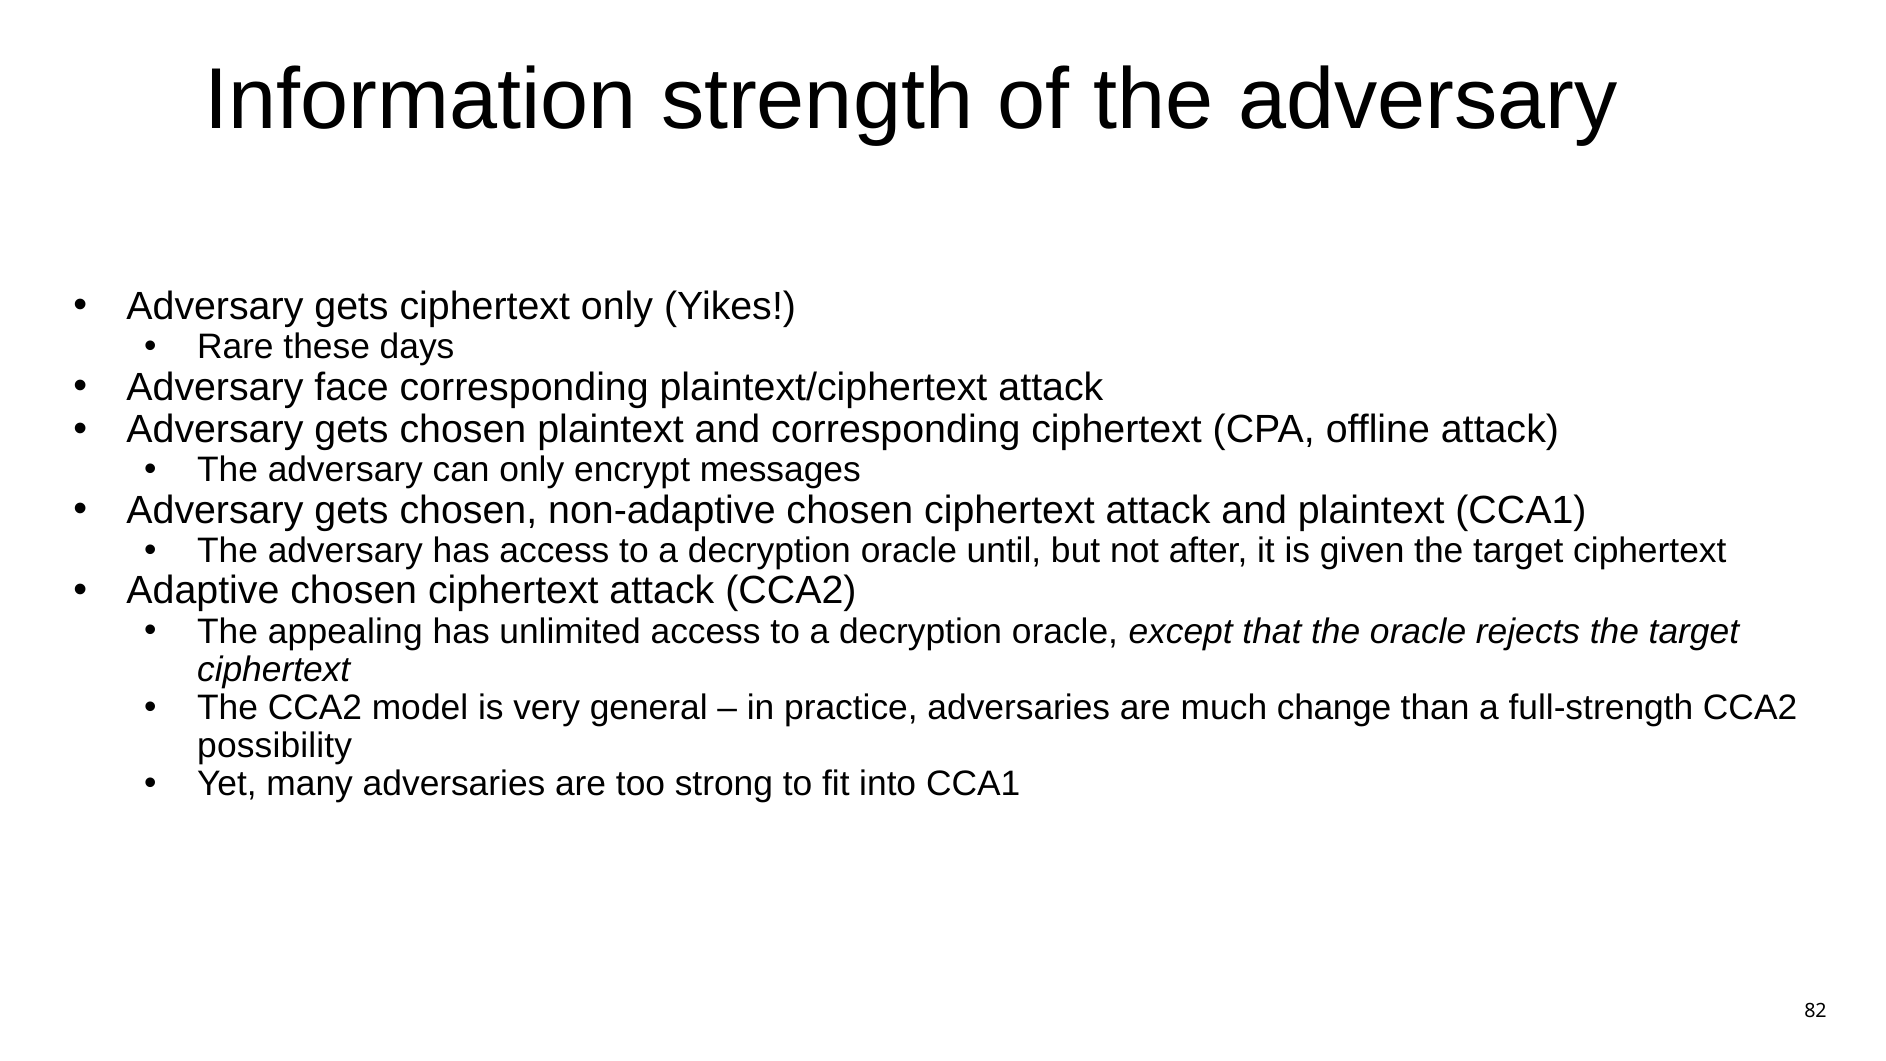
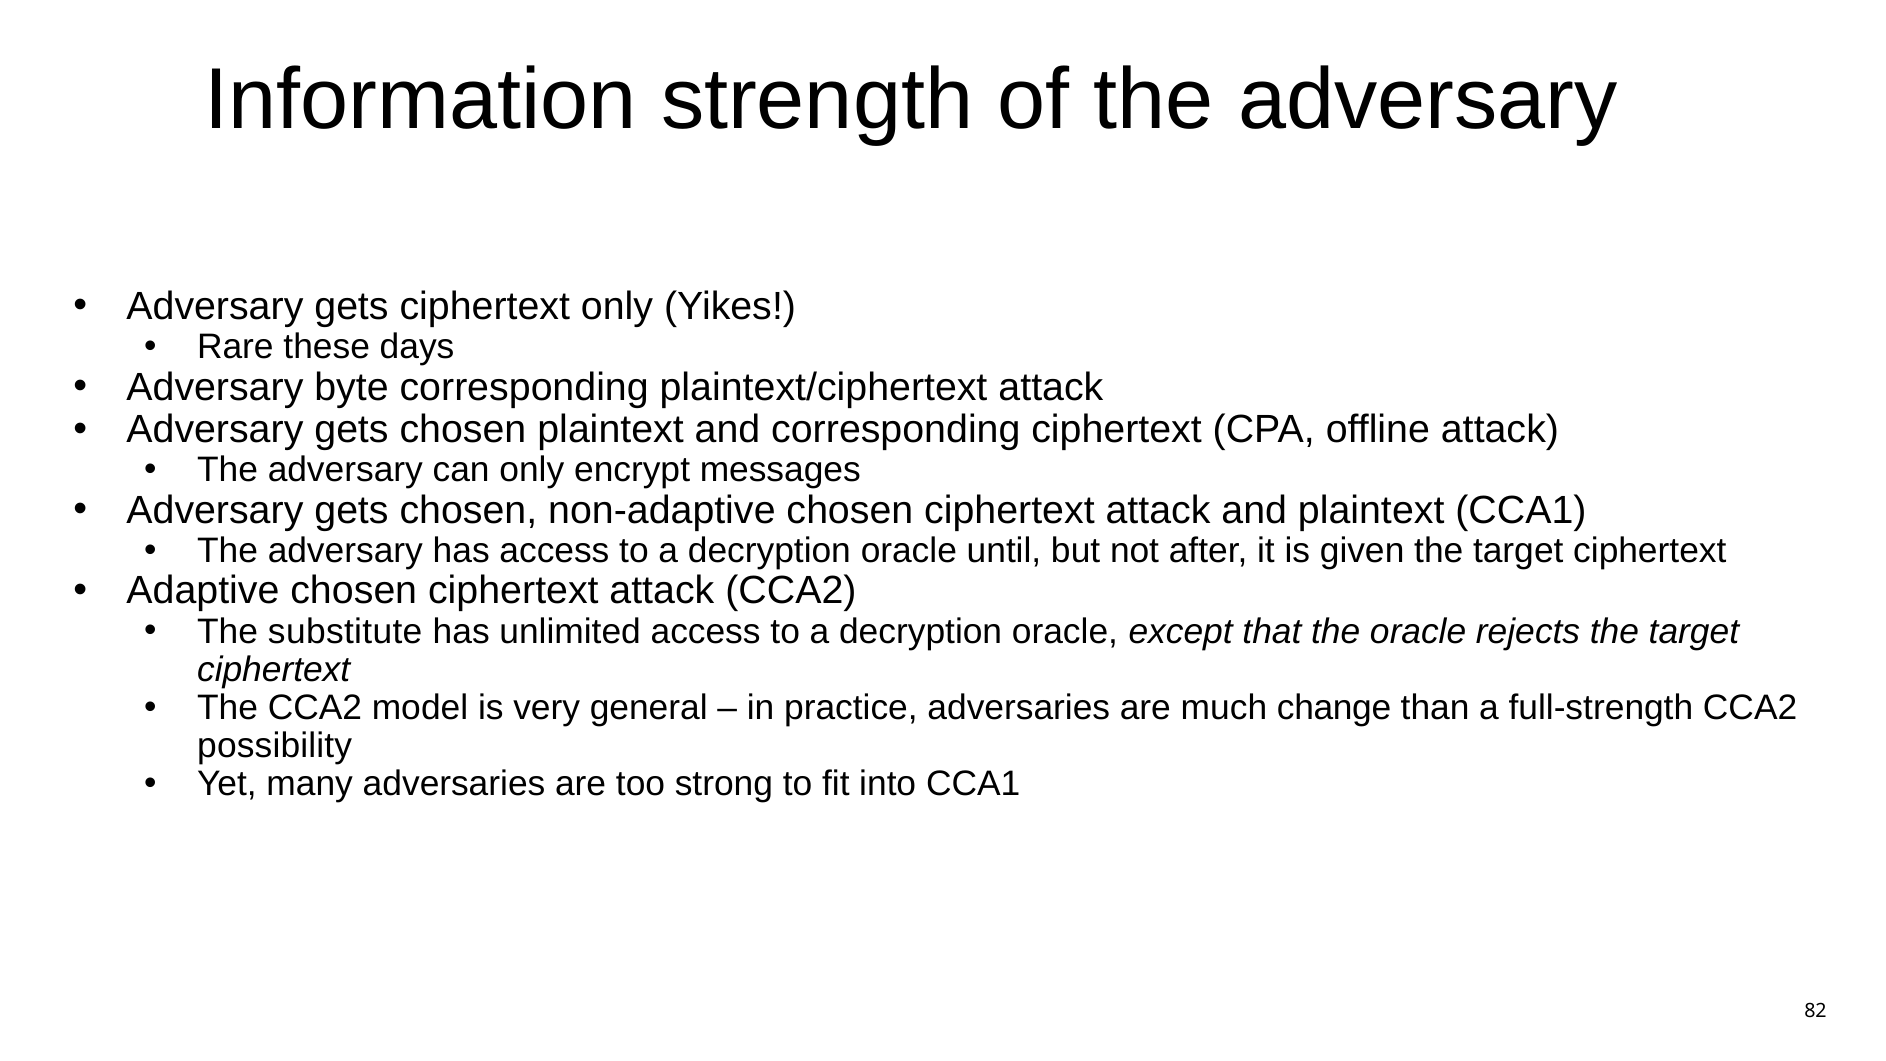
face: face -> byte
appealing: appealing -> substitute
